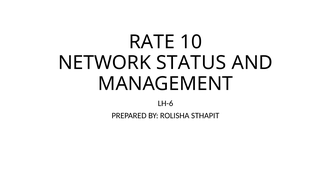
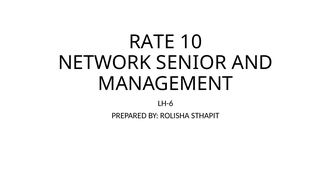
STATUS: STATUS -> SENIOR
